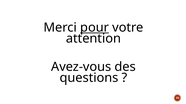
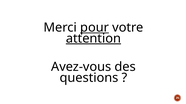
attention underline: none -> present
